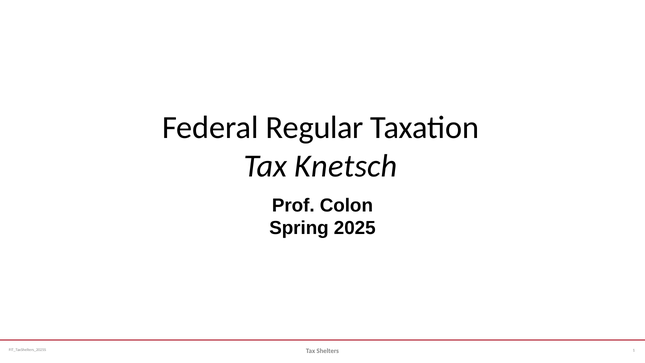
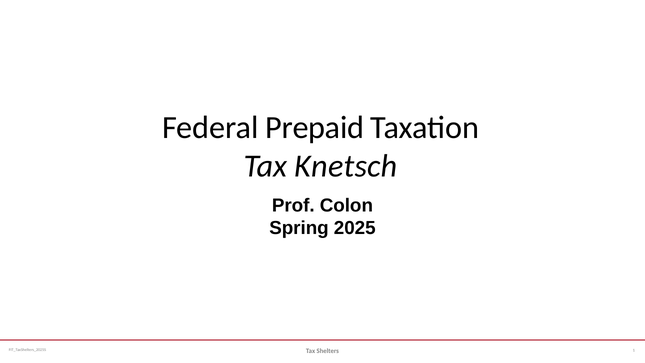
Regular: Regular -> Prepaid
